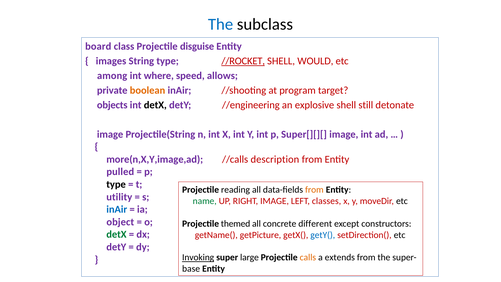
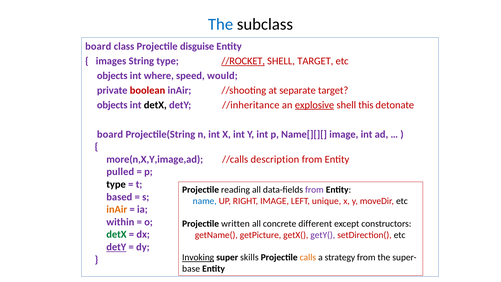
SHELL WOULD: WOULD -> TARGET
among at (112, 76): among -> objects
allows: allows -> would
boolean colour: orange -> red
program: program -> separate
//engineering: //engineering -> //inheritance
explosive underline: none -> present
still: still -> this
image at (110, 134): image -> board
Super[][][: Super[][][ -> Name[][][
from at (314, 190) colour: orange -> purple
utility: utility -> based
name colour: green -> blue
classes: classes -> unique
inAir at (117, 209) colour: blue -> orange
object: object -> within
themed: themed -> written
getY( colour: blue -> purple
detY at (116, 247) underline: none -> present
large: large -> skills
extends: extends -> strategy
